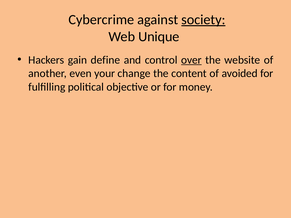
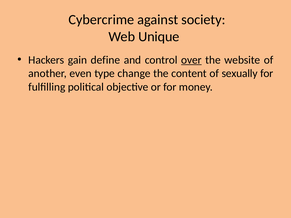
society underline: present -> none
your: your -> type
avoided: avoided -> sexually
